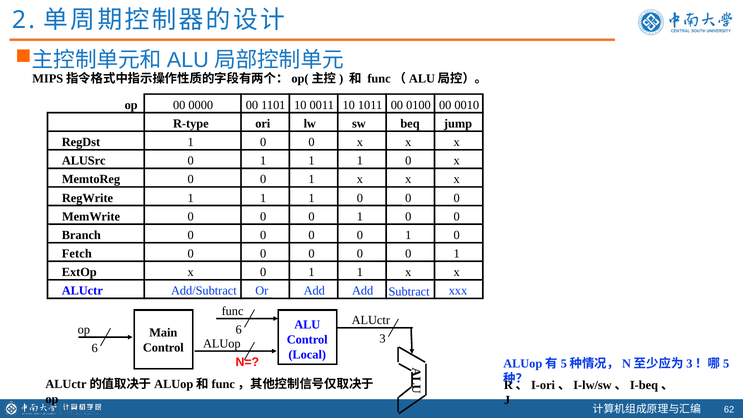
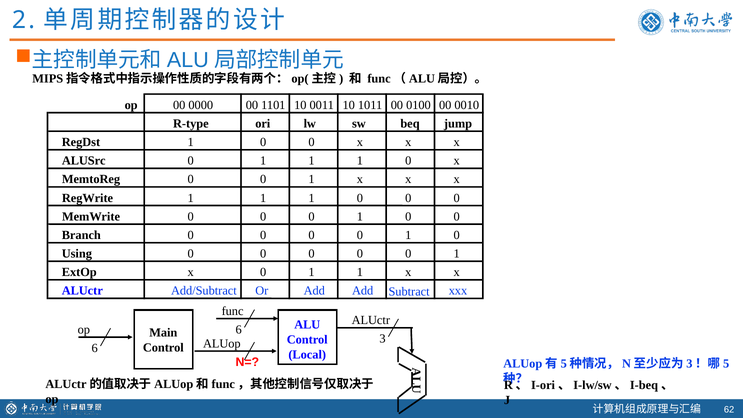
Fetch: Fetch -> Using
